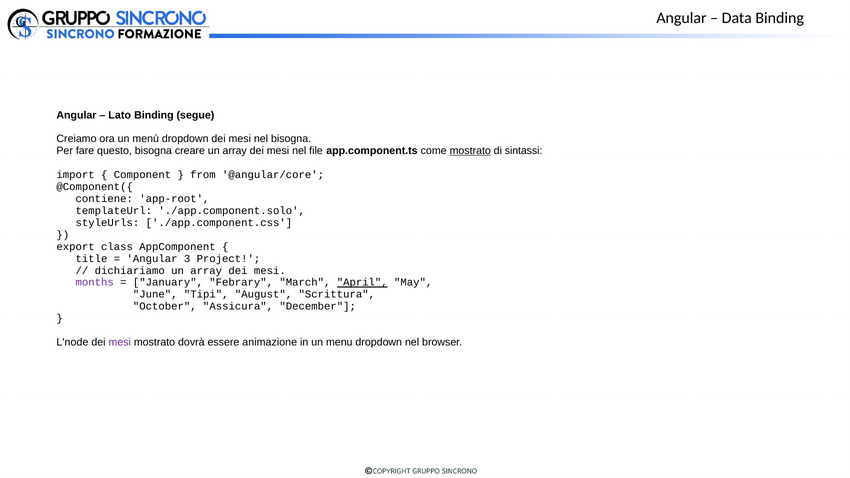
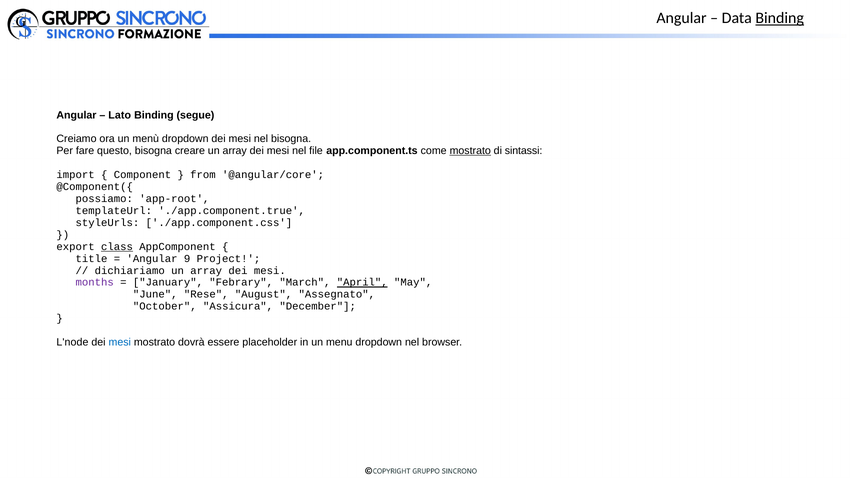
Binding at (780, 18) underline: none -> present
contiene: contiene -> possiamo
./app.component.solo: ./app.component.solo -> ./app.component.true
class underline: none -> present
3: 3 -> 9
Tipi: Tipi -> Rese
Scrittura: Scrittura -> Assegnato
mesi at (120, 342) colour: purple -> blue
animazione: animazione -> placeholder
